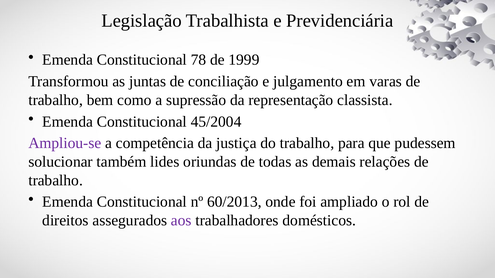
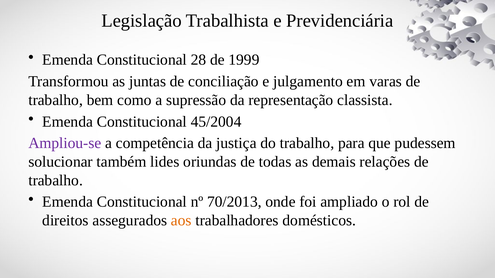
78: 78 -> 28
60/2013: 60/2013 -> 70/2013
aos colour: purple -> orange
